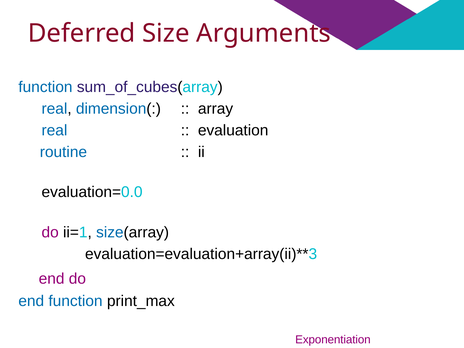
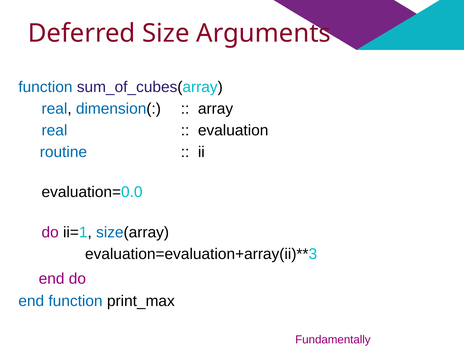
Exponentiation: Exponentiation -> Fundamentally
